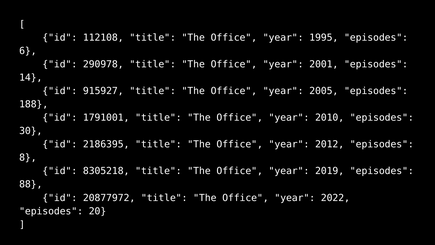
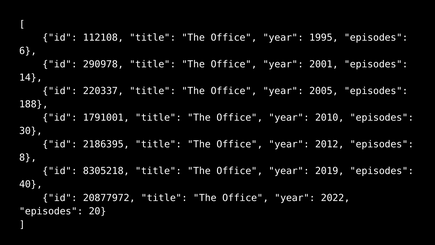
915927: 915927 -> 220337
88: 88 -> 40
